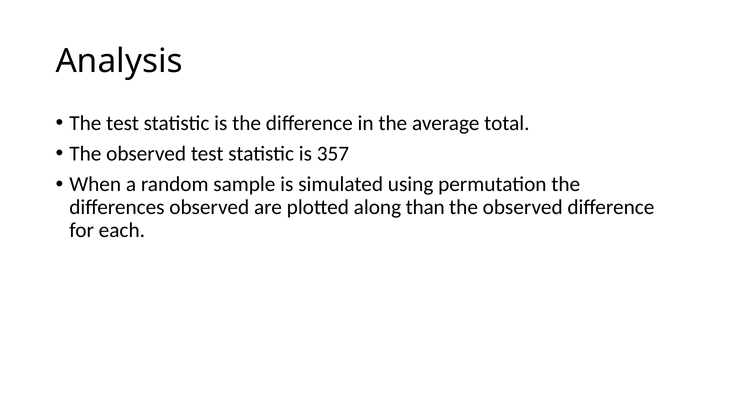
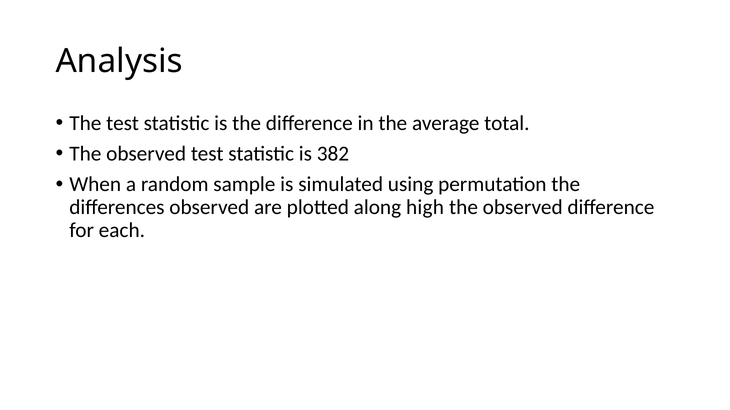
357: 357 -> 382
than: than -> high
